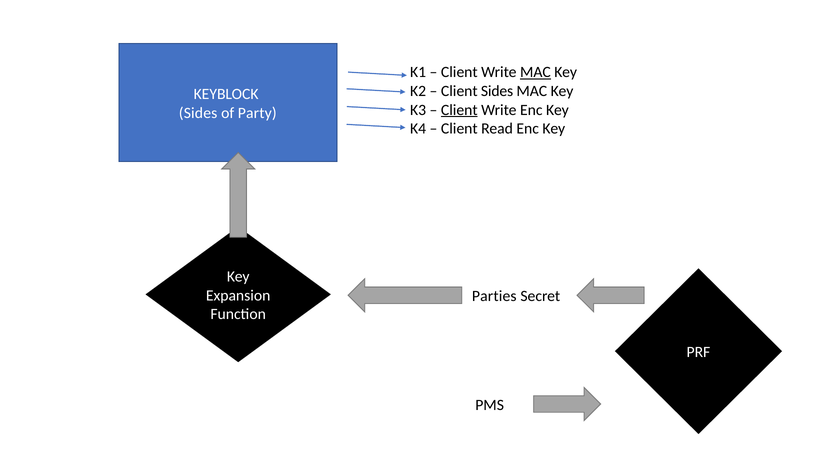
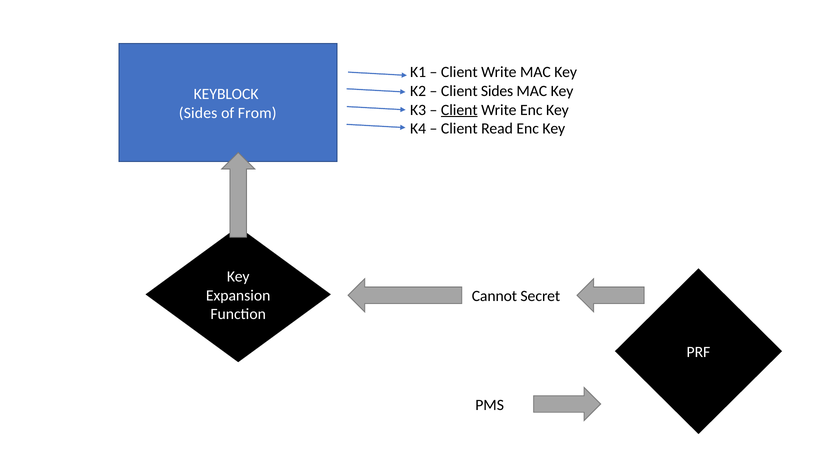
MAC at (535, 72) underline: present -> none
Party: Party -> From
Parties: Parties -> Cannot
